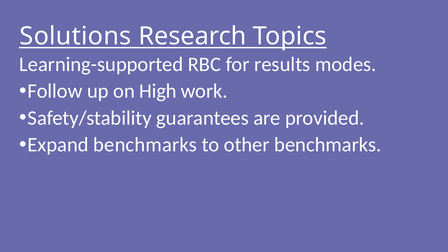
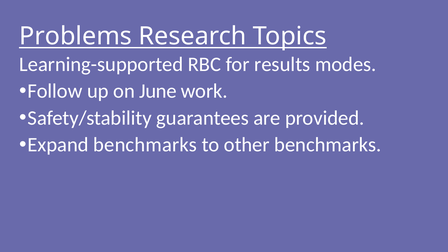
Solutions: Solutions -> Problems
High: High -> June
